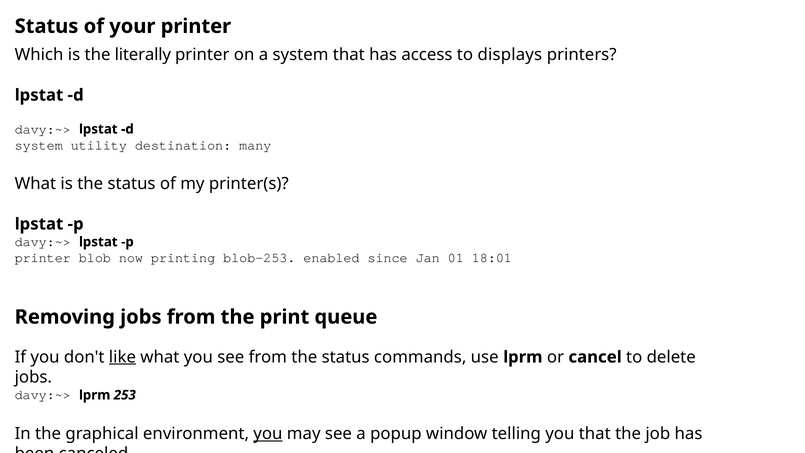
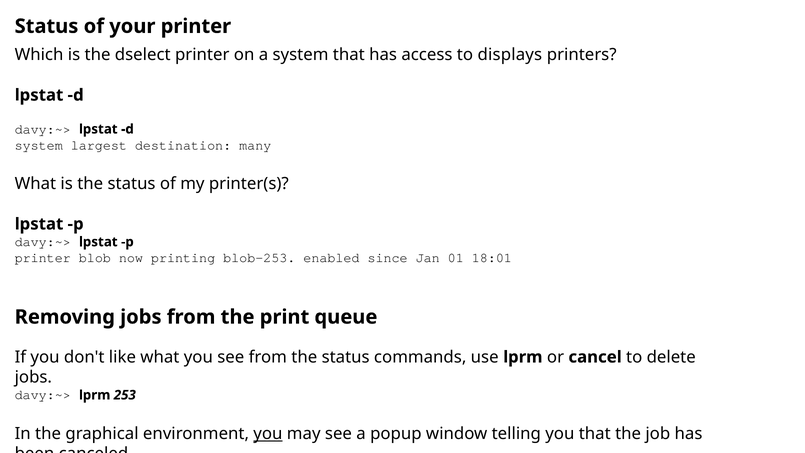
literally: literally -> dselect
utility: utility -> largest
like underline: present -> none
